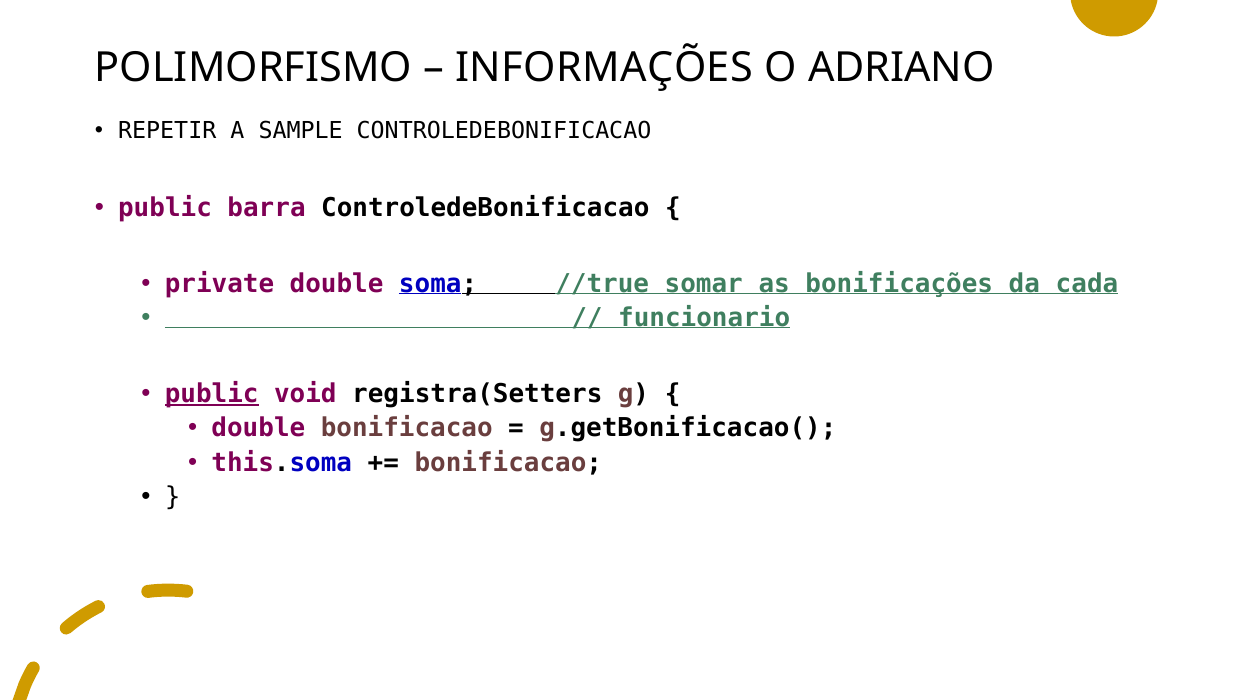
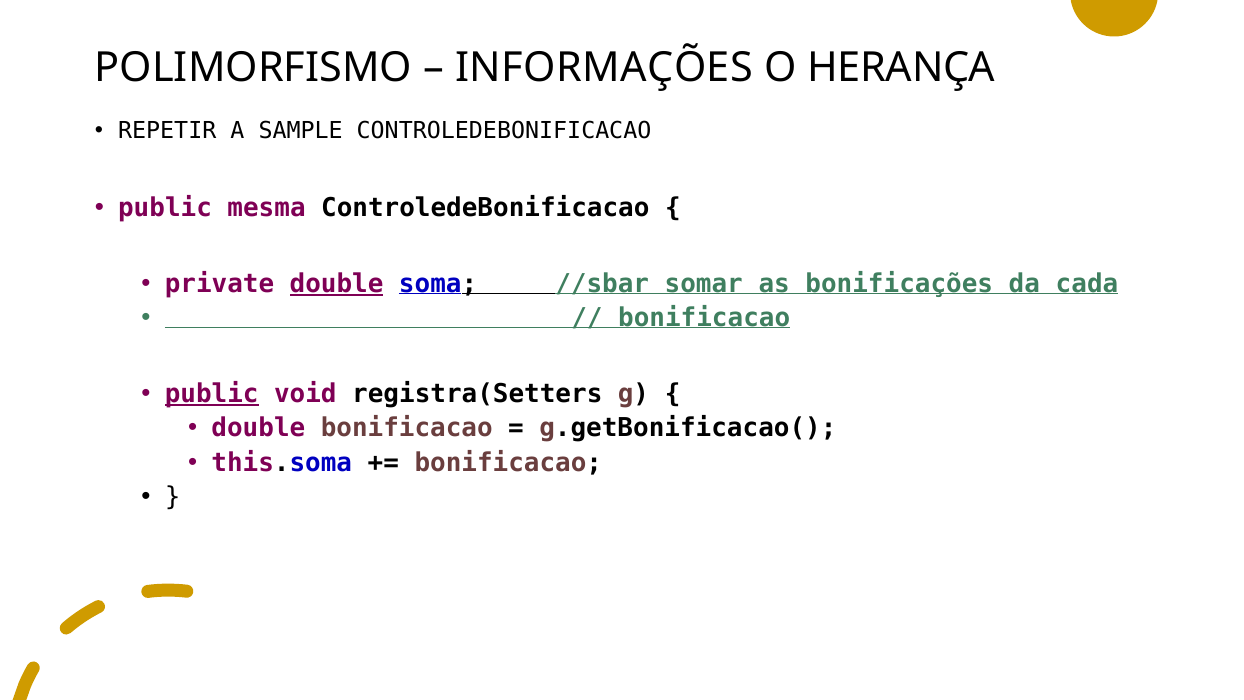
ADRIANO: ADRIANO -> HERANÇA
barra: barra -> mesma
double at (337, 284) underline: none -> present
//true: //true -> //sbar
funcionario at (704, 318): funcionario -> bonificacao
